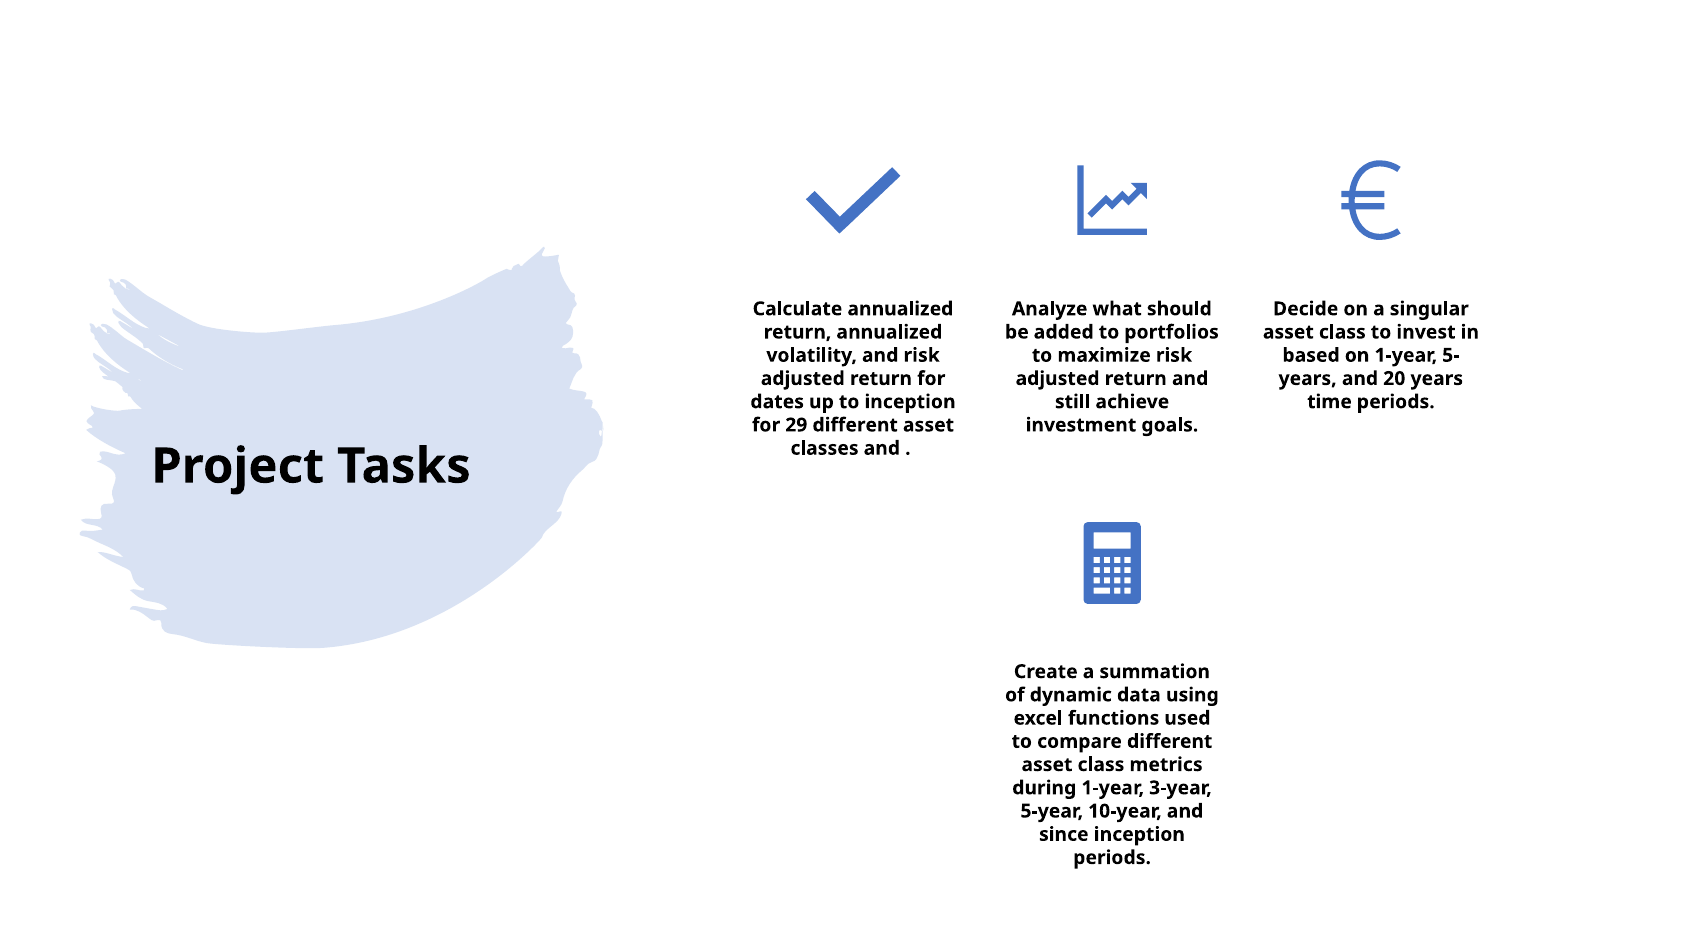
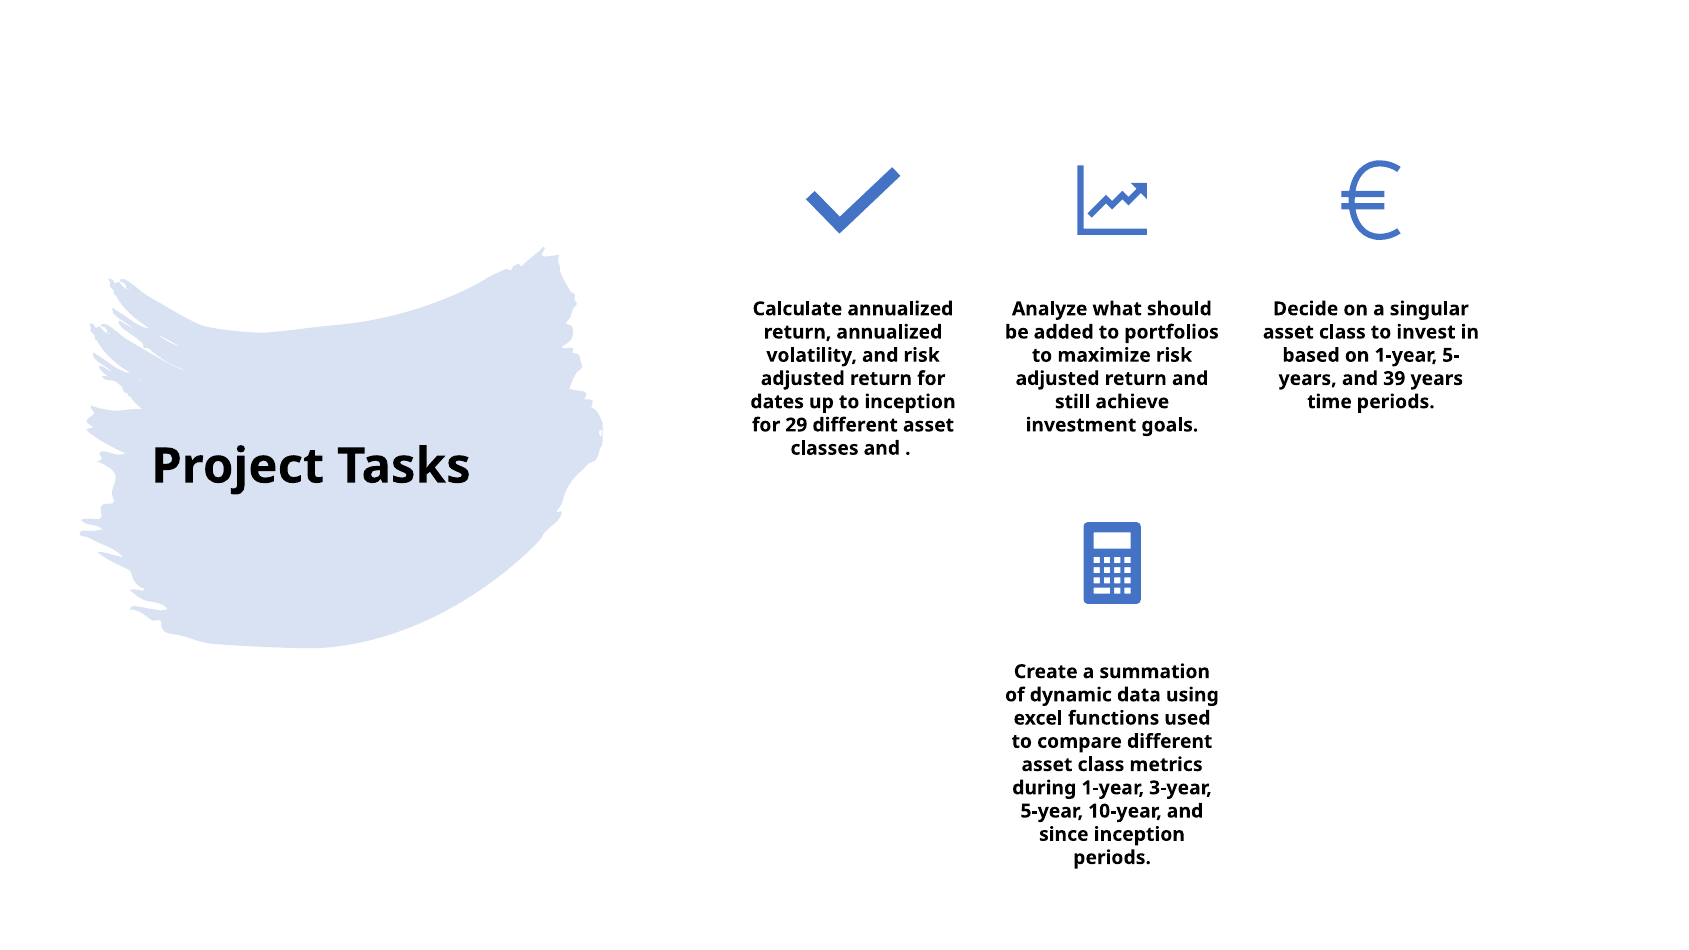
20: 20 -> 39
